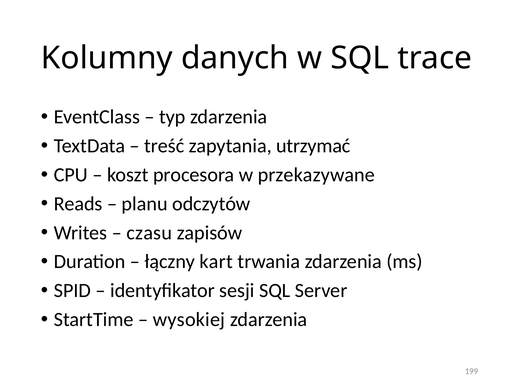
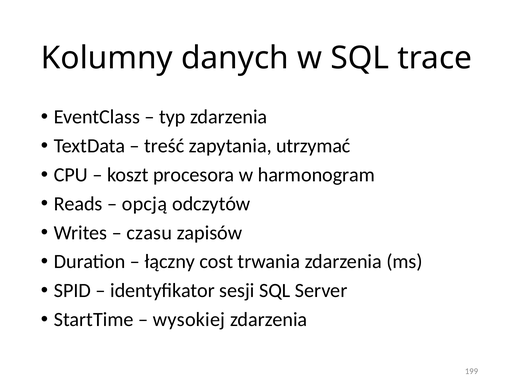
przekazywane: przekazywane -> harmonogram
planu: planu -> opcją
kart: kart -> cost
